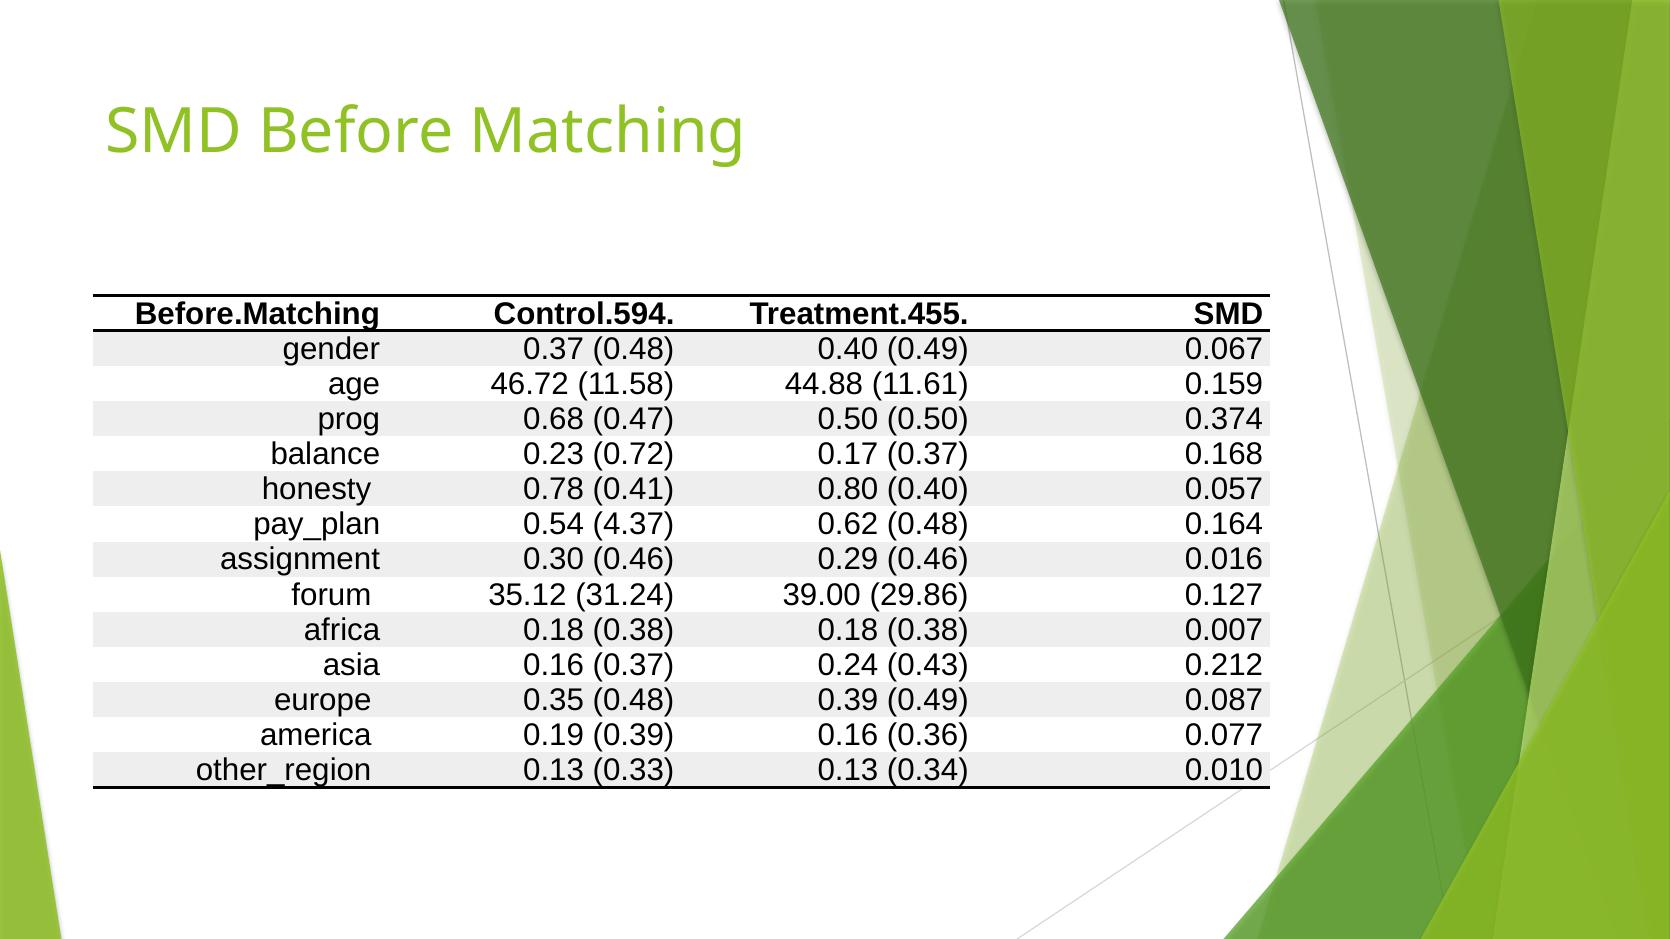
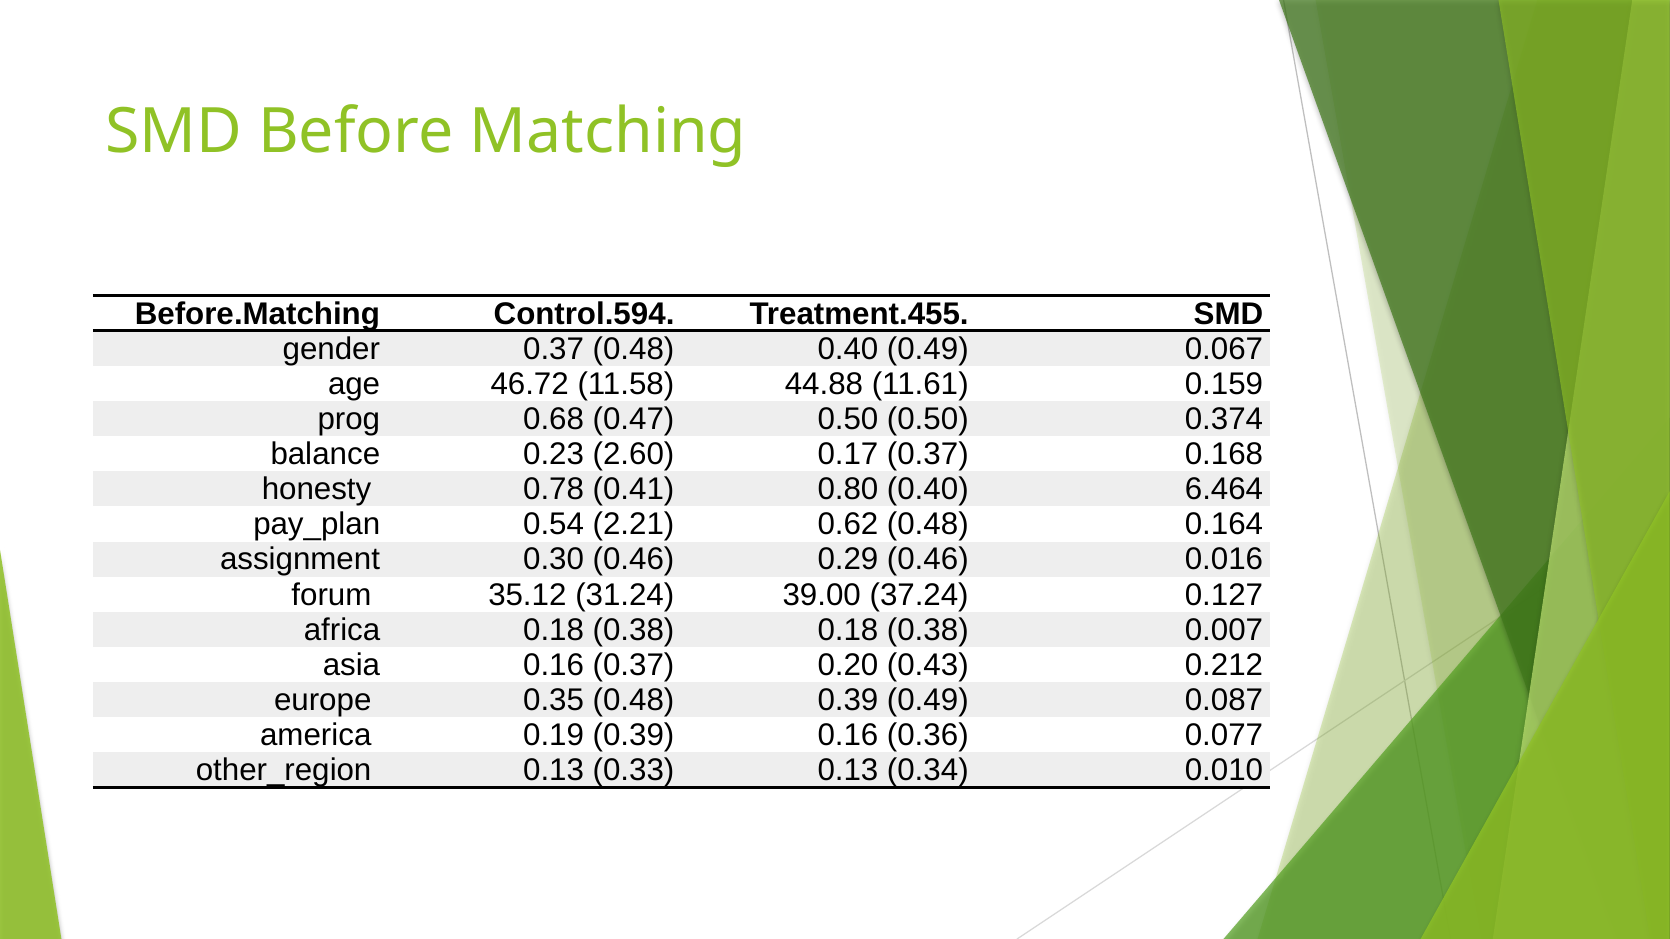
0.72: 0.72 -> 2.60
0.057: 0.057 -> 6.464
4.37: 4.37 -> 2.21
29.86: 29.86 -> 37.24
0.24: 0.24 -> 0.20
